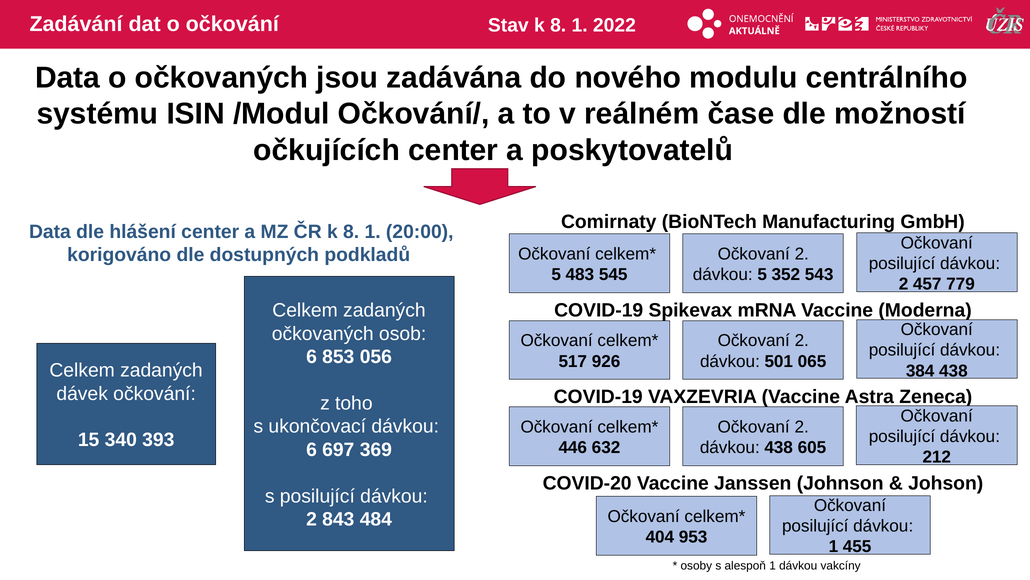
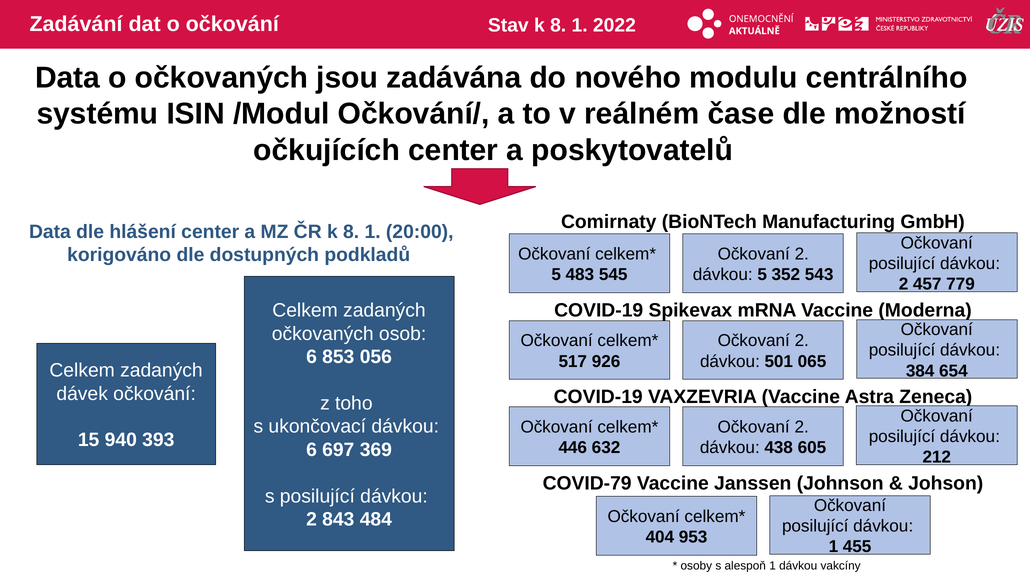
384 438: 438 -> 654
340: 340 -> 940
COVID-20: COVID-20 -> COVID-79
